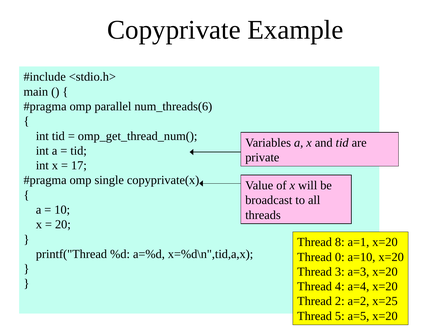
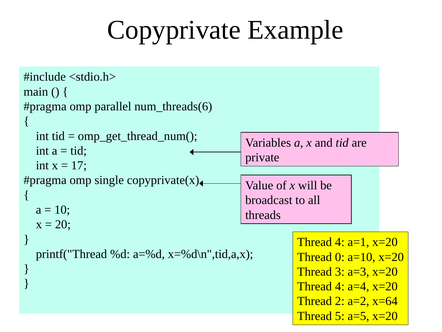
8 at (340, 242): 8 -> 4
x=25: x=25 -> x=64
